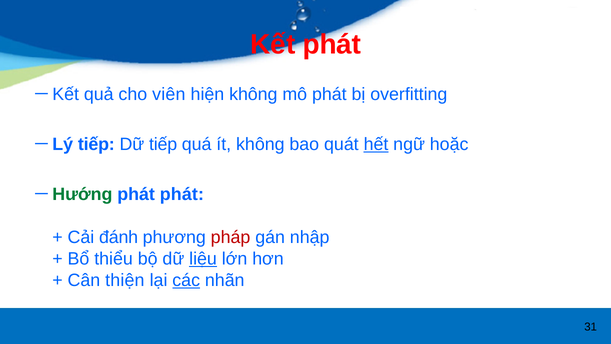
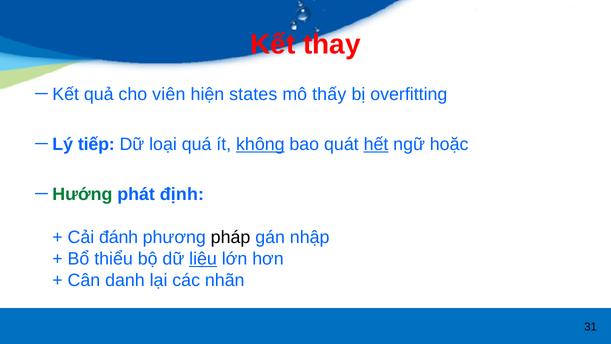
Kết phát: phát -> thay
hiện không: không -> states
mô phát: phát -> thấy
Dữ tiếp: tiếp -> loại
không at (260, 144) underline: none -> present
phát phát: phát -> định
pháp colour: red -> black
thiện: thiện -> danh
các underline: present -> none
